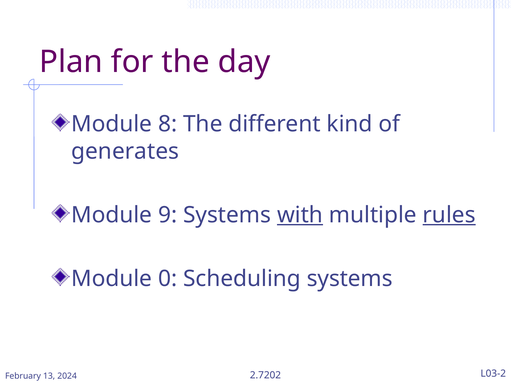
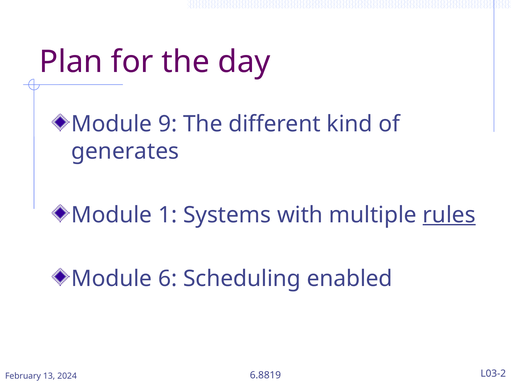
8: 8 -> 9
9: 9 -> 1
with underline: present -> none
0: 0 -> 6
Scheduling systems: systems -> enabled
2.7202: 2.7202 -> 6.8819
